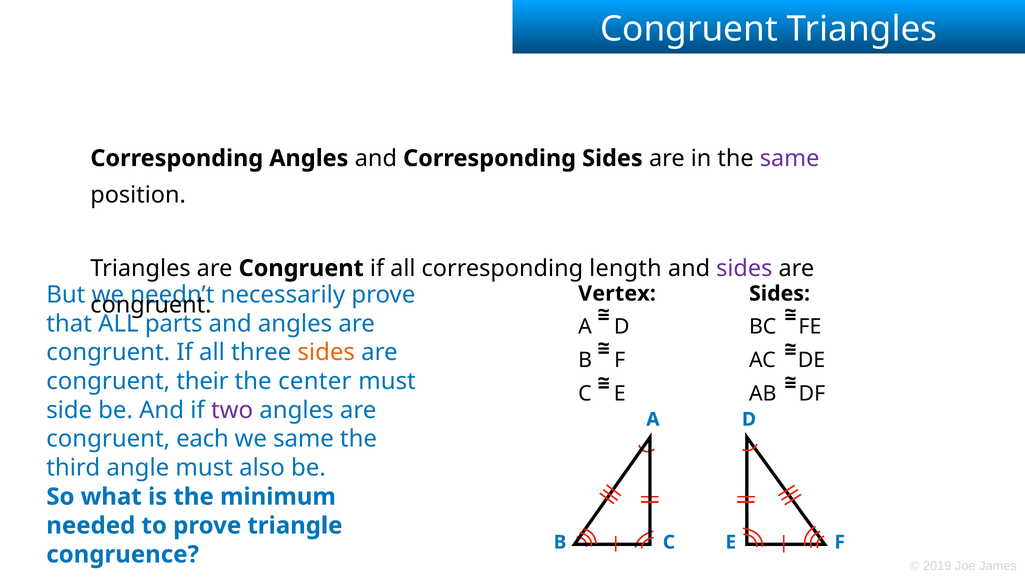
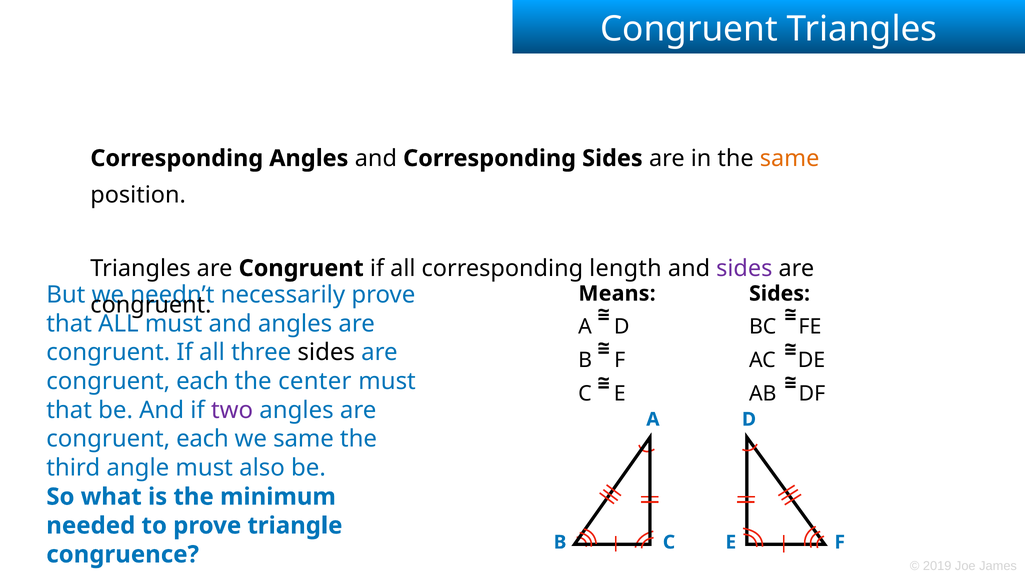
same at (790, 158) colour: purple -> orange
Vertex: Vertex -> Means
ALL parts: parts -> must
sides at (326, 352) colour: orange -> black
their at (202, 381): their -> each
side at (69, 410): side -> that
